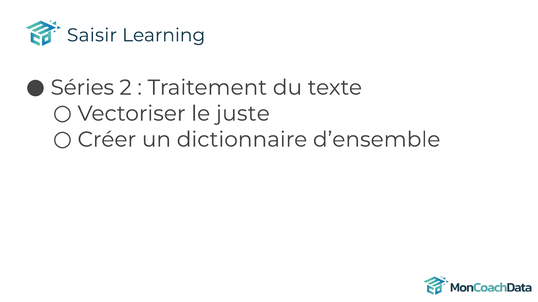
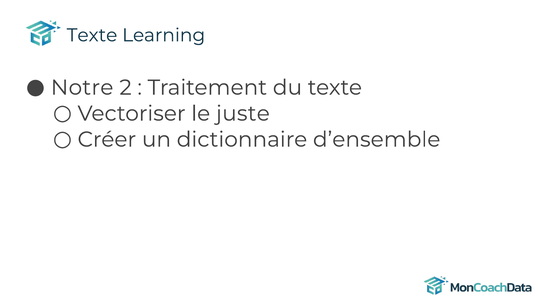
Saisir at (92, 35): Saisir -> Texte
Séries: Séries -> Notre
